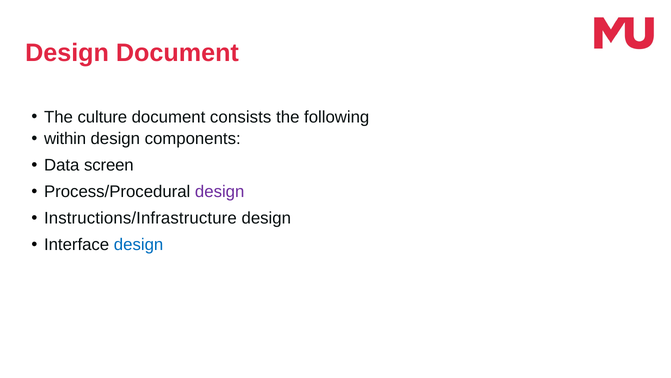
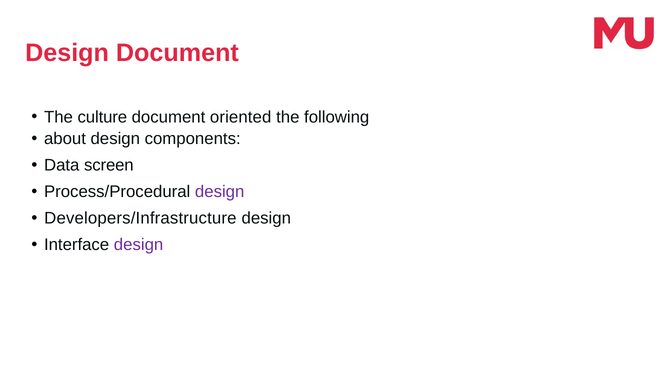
consists: consists -> oriented
within: within -> about
Instructions/Infrastructure: Instructions/Infrastructure -> Developers/Infrastructure
design at (139, 244) colour: blue -> purple
